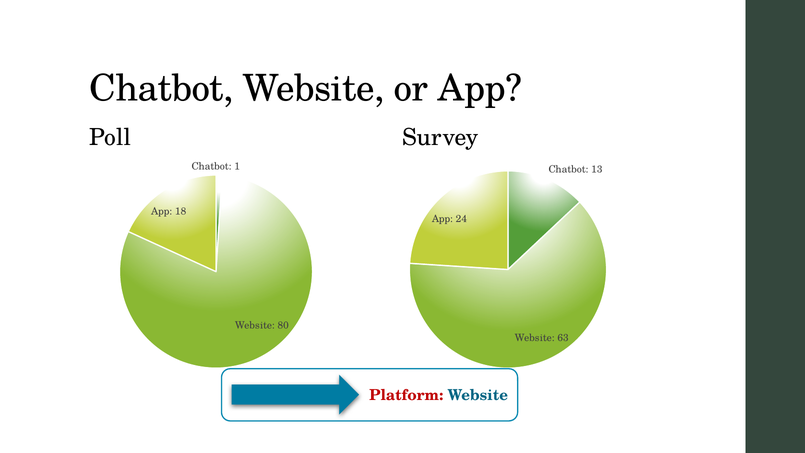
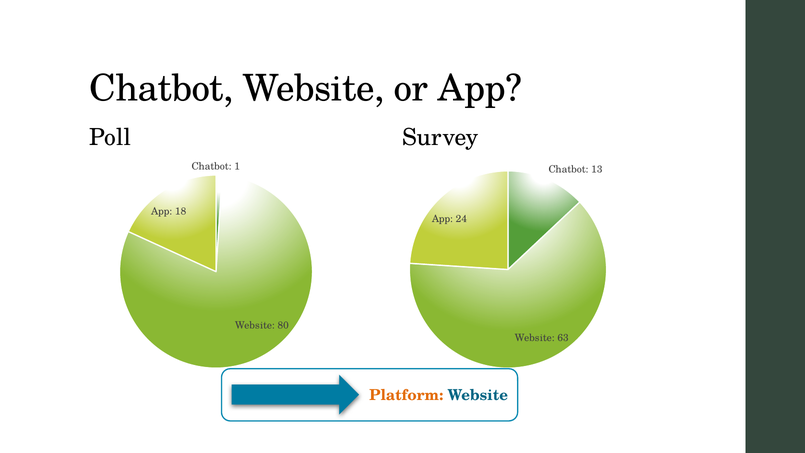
Platform colour: red -> orange
